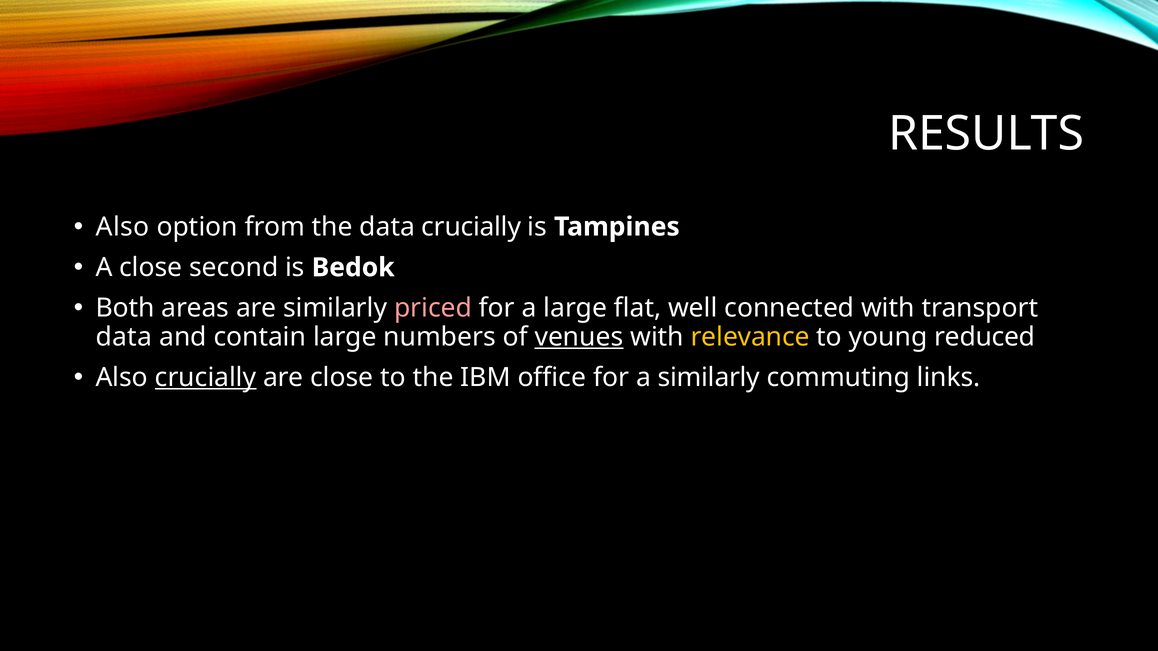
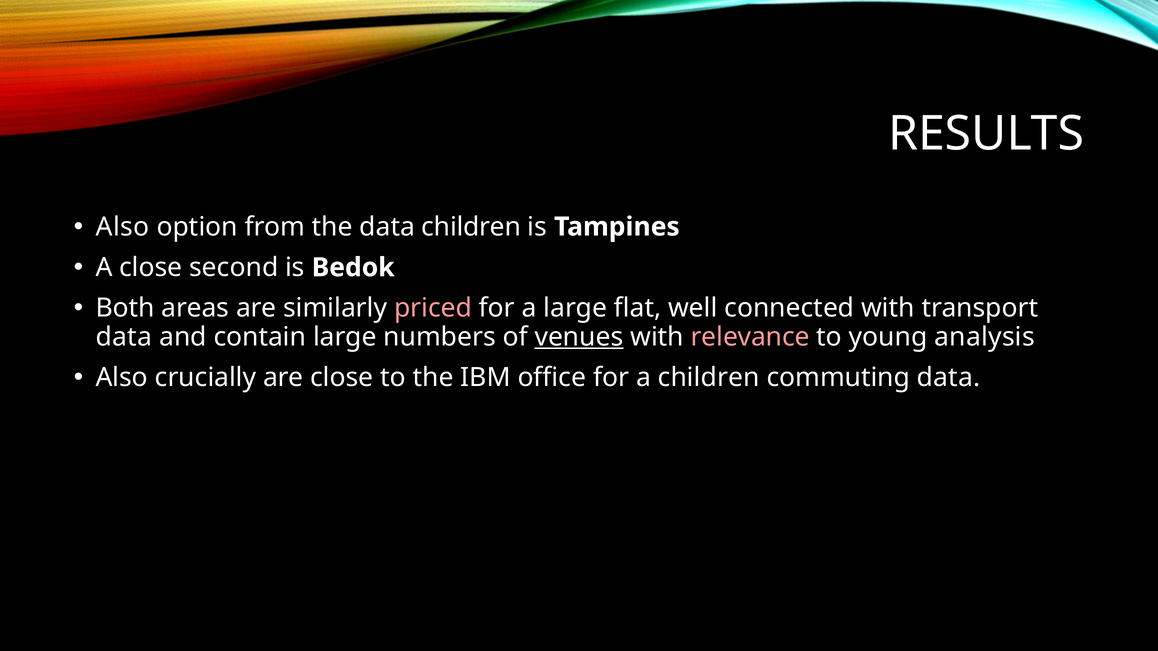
data crucially: crucially -> children
relevance colour: yellow -> pink
reduced: reduced -> analysis
crucially at (206, 378) underline: present -> none
a similarly: similarly -> children
commuting links: links -> data
